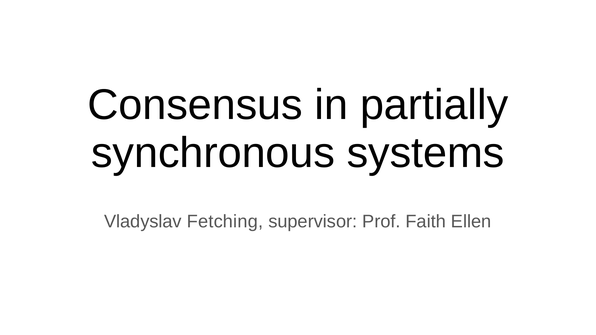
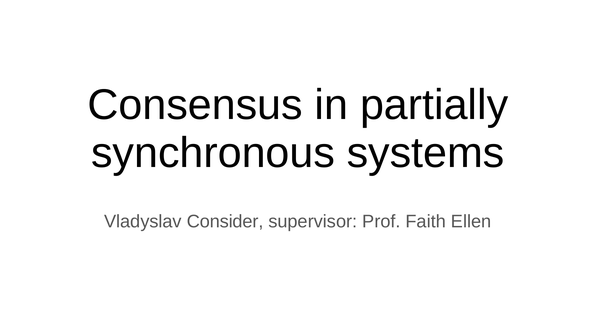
Fetching: Fetching -> Consider
